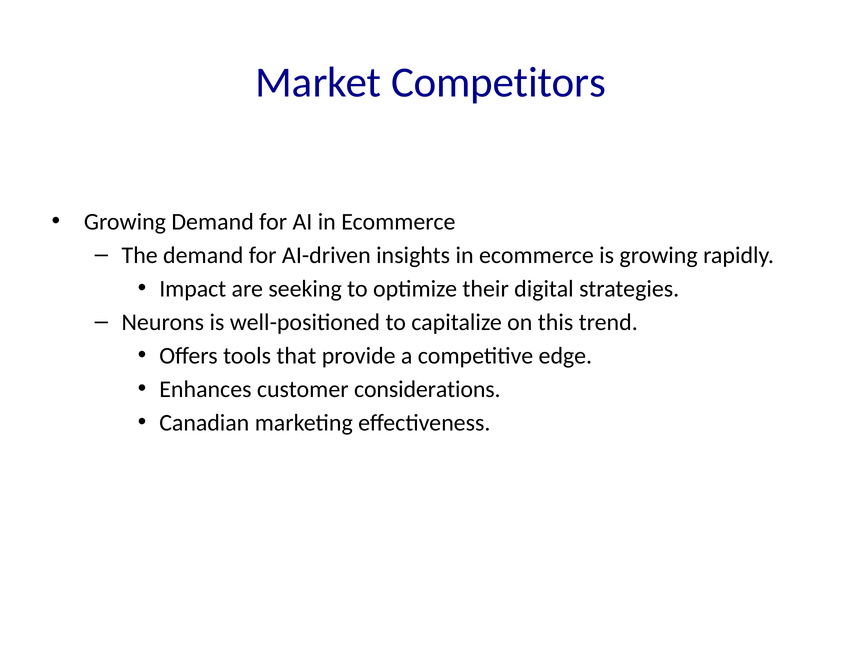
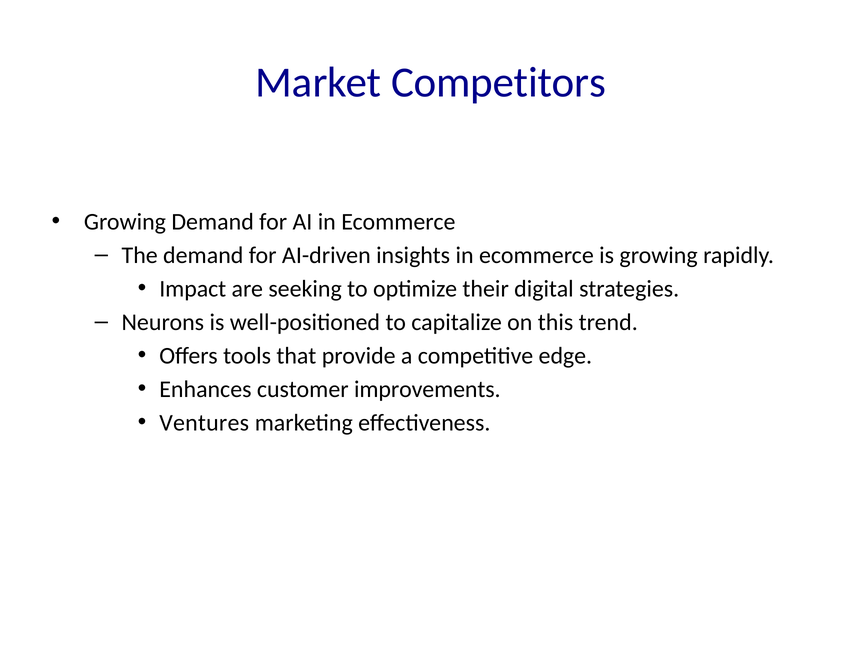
considerations: considerations -> improvements
Canadian: Canadian -> Ventures
